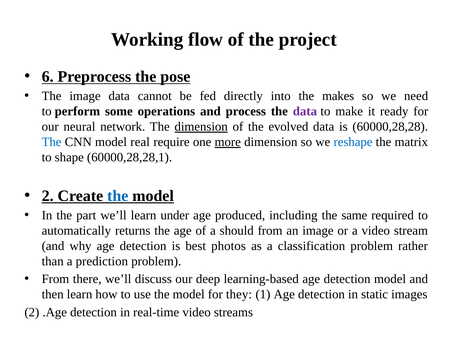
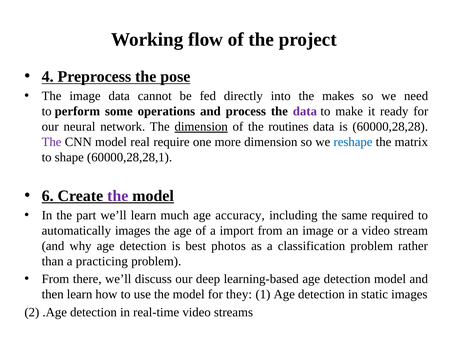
6: 6 -> 4
evolved: evolved -> routines
The at (52, 142) colour: blue -> purple
more underline: present -> none
2 at (48, 196): 2 -> 6
the at (118, 196) colour: blue -> purple
under: under -> much
produced: produced -> accuracy
automatically returns: returns -> images
should: should -> import
prediction: prediction -> practicing
